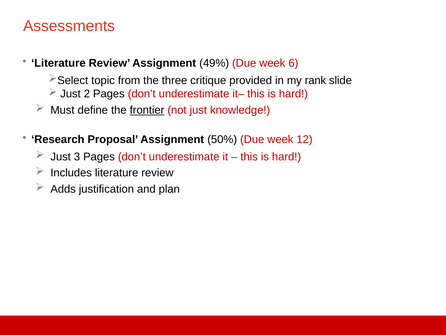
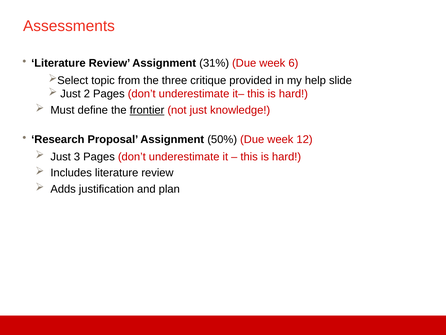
49%: 49% -> 31%
rank: rank -> help
